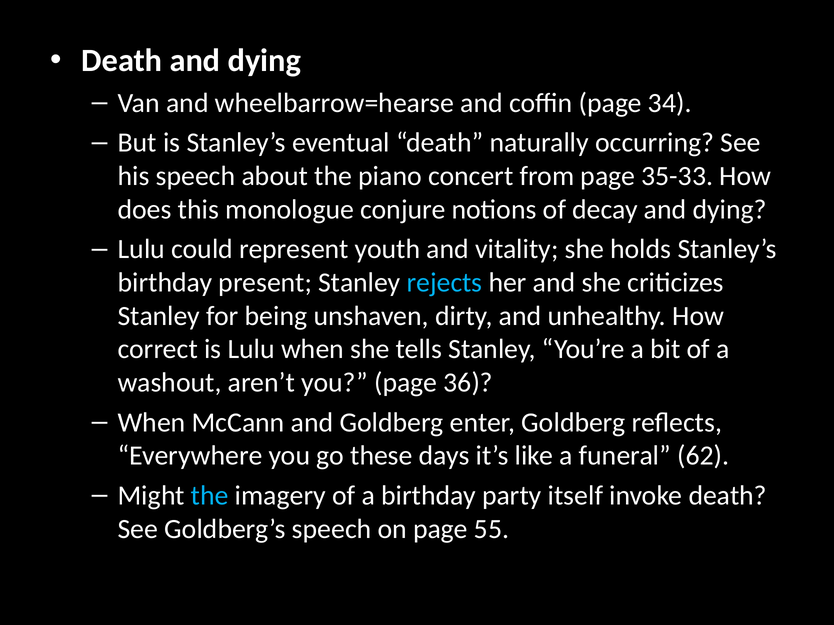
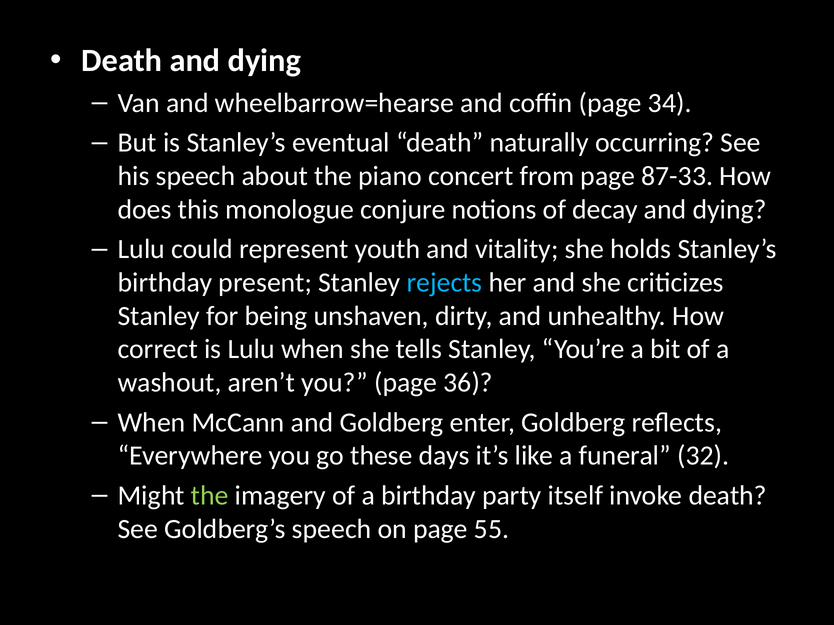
35-33: 35-33 -> 87-33
62: 62 -> 32
the at (210, 496) colour: light blue -> light green
